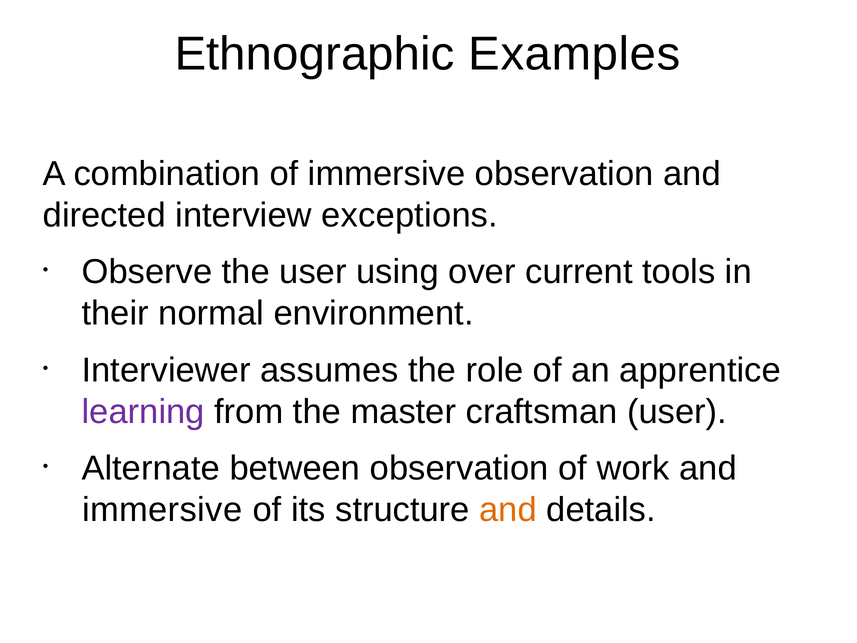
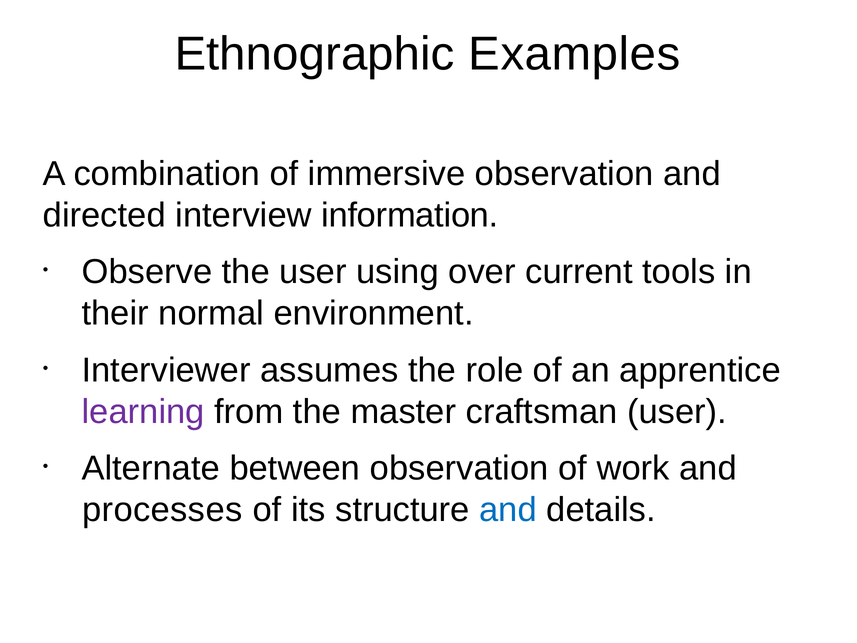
exceptions: exceptions -> information
immersive at (162, 510): immersive -> processes
and at (508, 510) colour: orange -> blue
